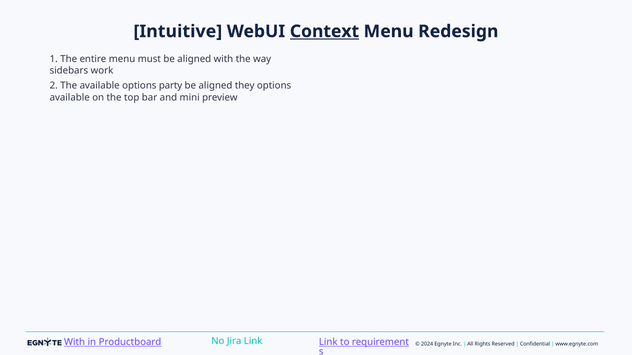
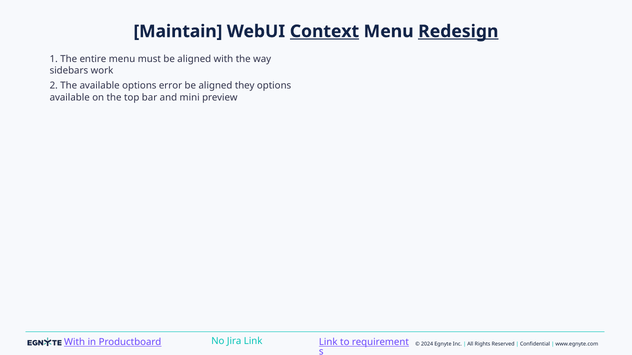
Intuitive: Intuitive -> Maintain
Redesign underline: none -> present
party: party -> error
